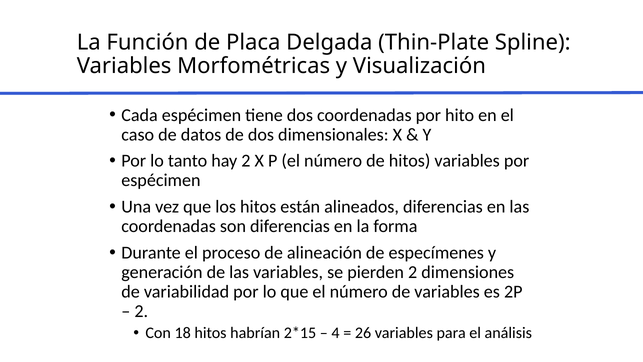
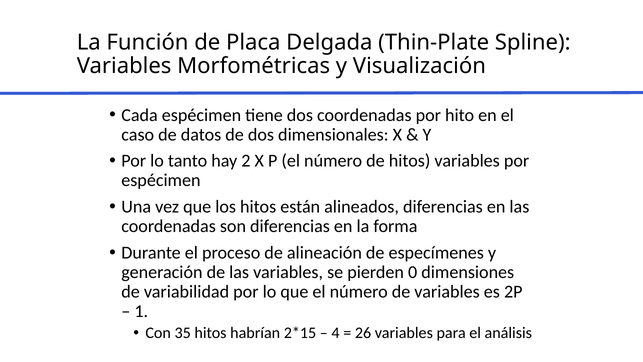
pierden 2: 2 -> 0
2 at (141, 311): 2 -> 1
18: 18 -> 35
